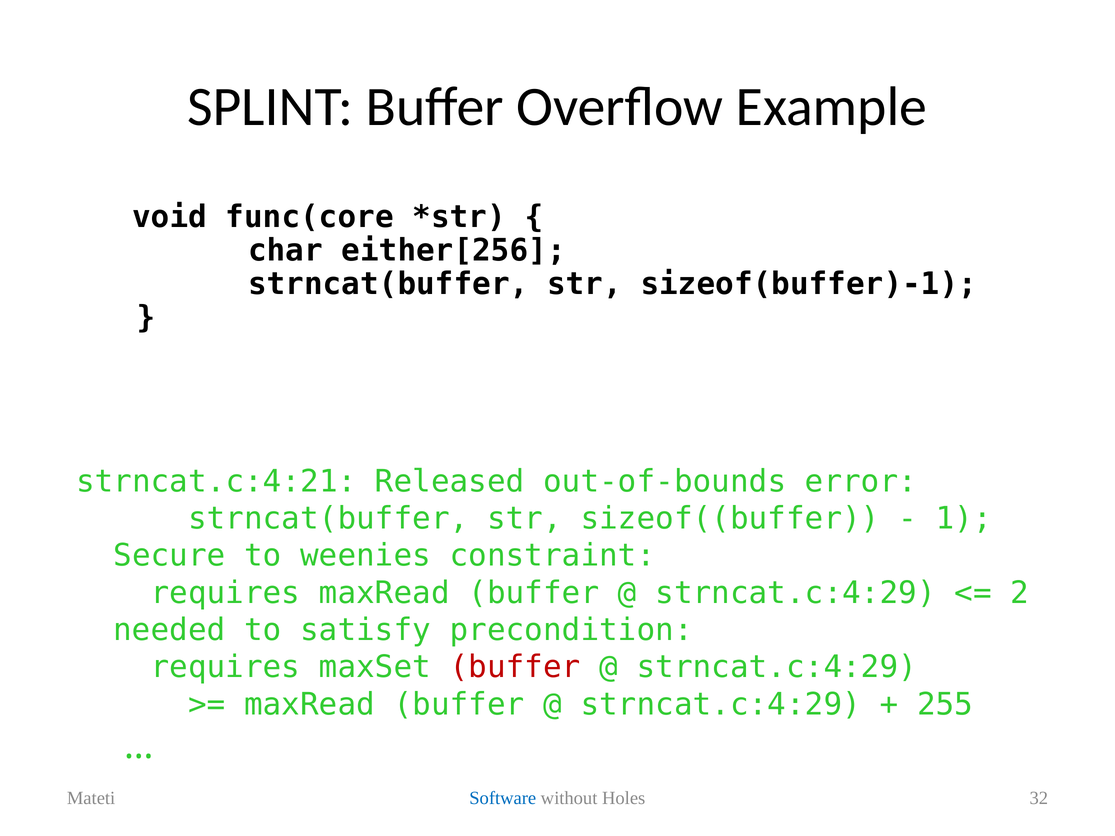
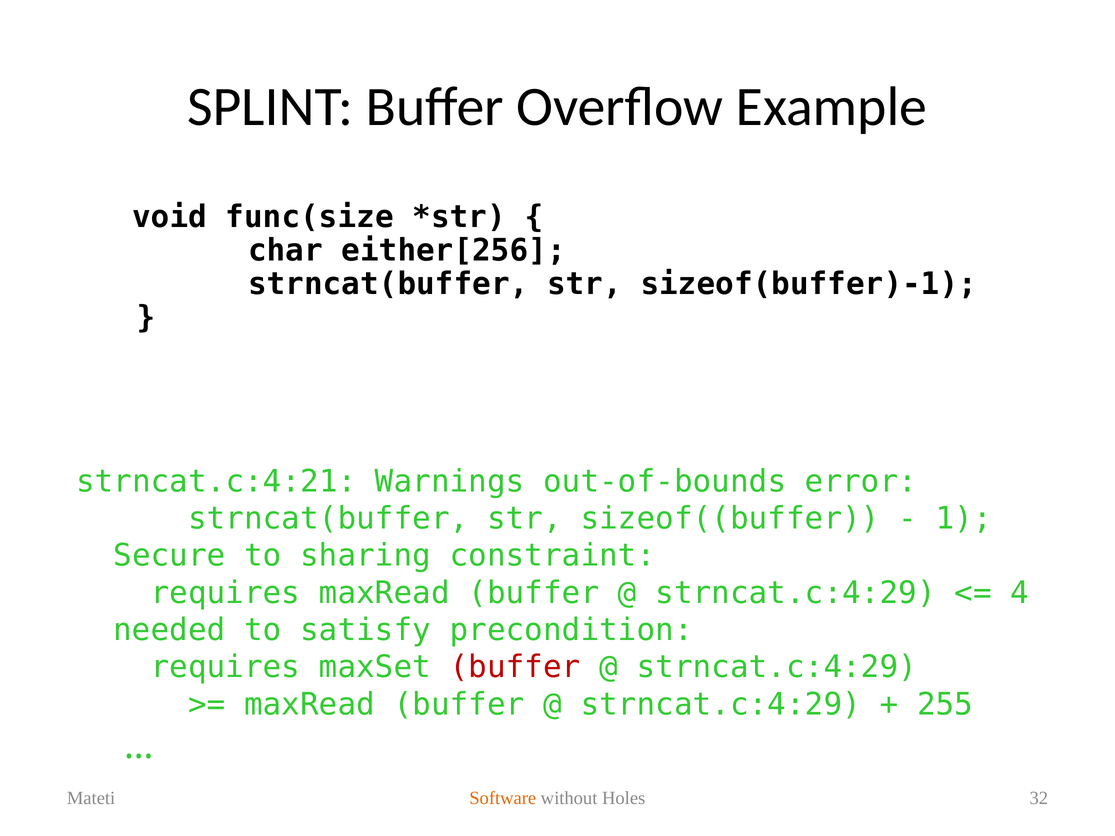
func(core: func(core -> func(size
Released: Released -> Warnings
weenies: weenies -> sharing
2: 2 -> 4
Software colour: blue -> orange
